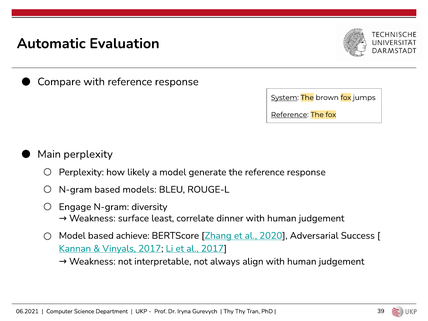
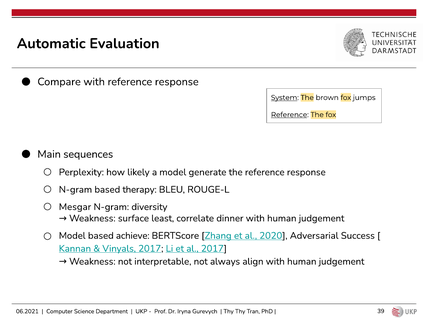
Main perplexity: perplexity -> sequences
models: models -> therapy
Engage: Engage -> Mesgar
